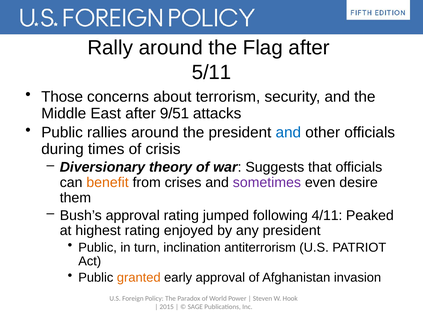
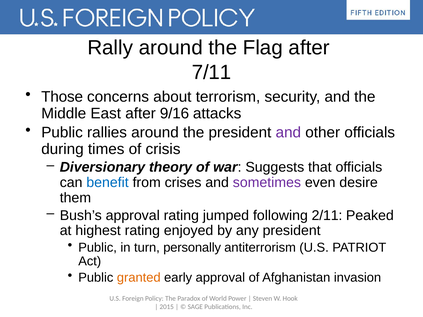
5/11: 5/11 -> 7/11
9/51: 9/51 -> 9/16
and at (288, 133) colour: blue -> purple
benefit colour: orange -> blue
4/11: 4/11 -> 2/11
inclination: inclination -> personally
